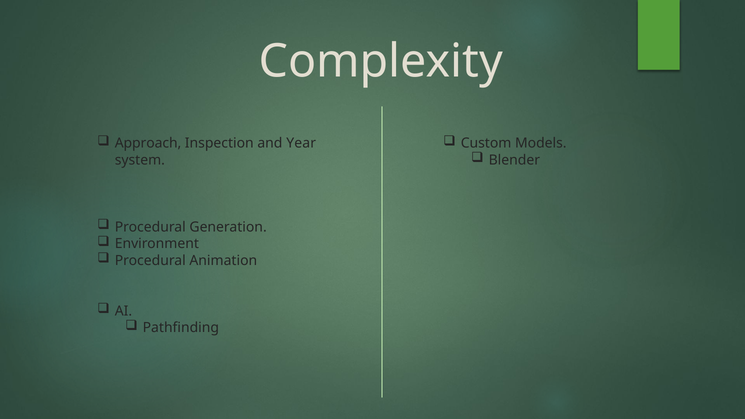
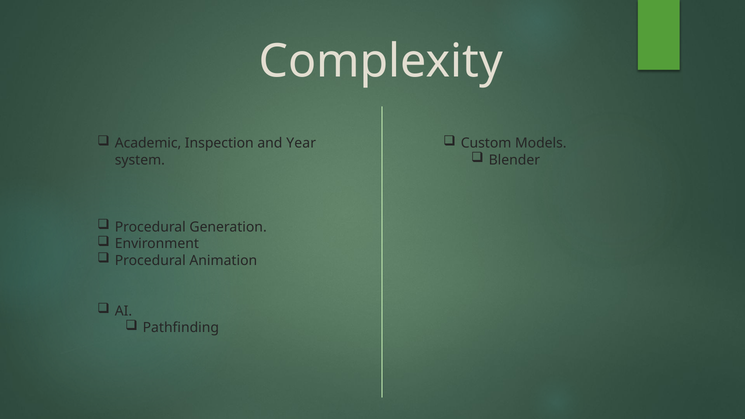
Approach: Approach -> Academic
